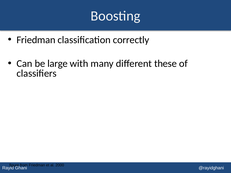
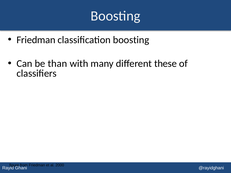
classification correctly: correctly -> boosting
large: large -> than
